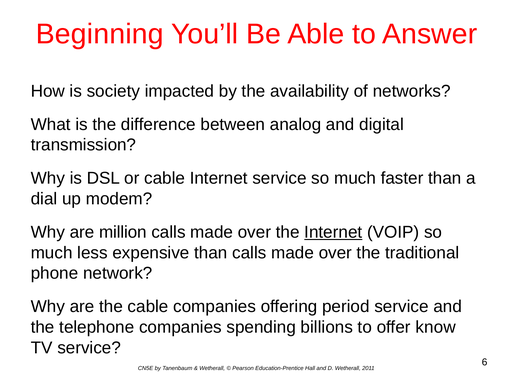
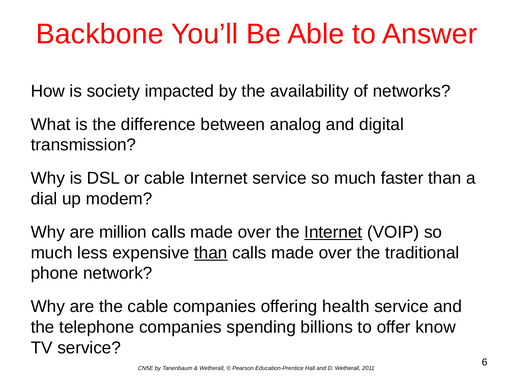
Beginning: Beginning -> Backbone
than at (211, 253) underline: none -> present
period: period -> health
